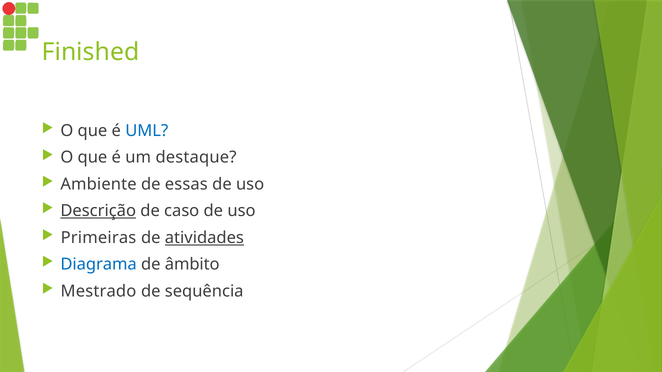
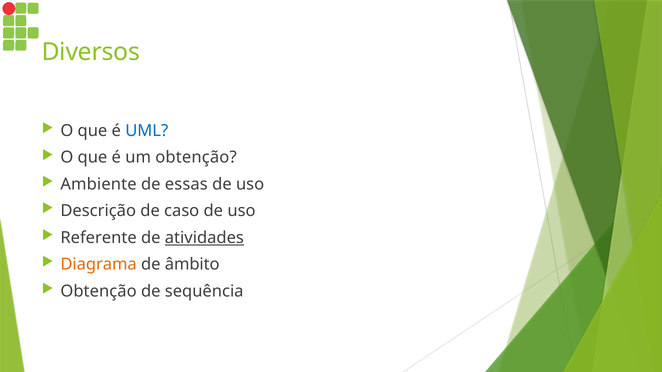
Finished: Finished -> Diversos
um destaque: destaque -> obtenção
Descrição underline: present -> none
Primeiras: Primeiras -> Referente
Diagrama colour: blue -> orange
Mestrado at (98, 291): Mestrado -> Obtenção
